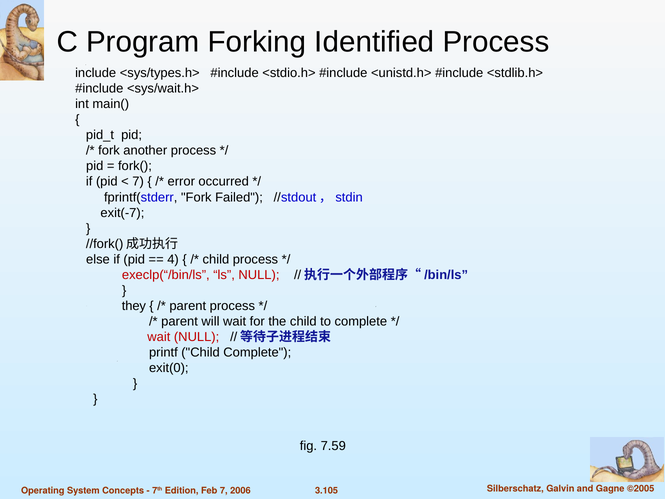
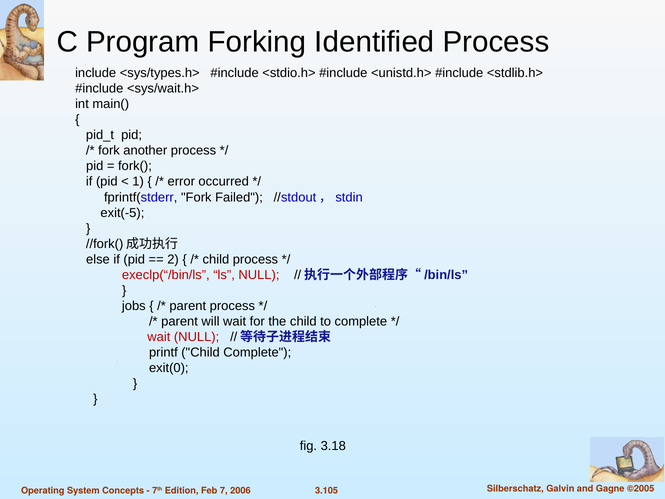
7 at (138, 182): 7 -> 1
exit(-7: exit(-7 -> exit(-5
4: 4 -> 2
they: they -> jobs
7.59: 7.59 -> 3.18
